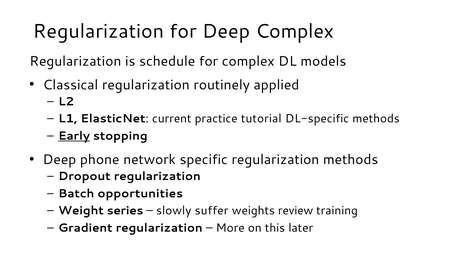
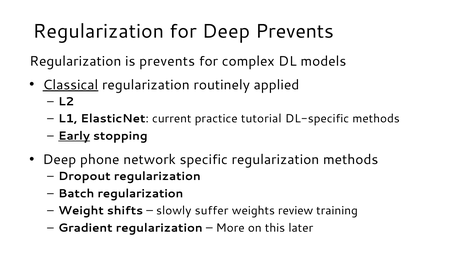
Deep Complex: Complex -> Prevents
is schedule: schedule -> prevents
Classical underline: none -> present
Batch opportunities: opportunities -> regularization
series: series -> shifts
